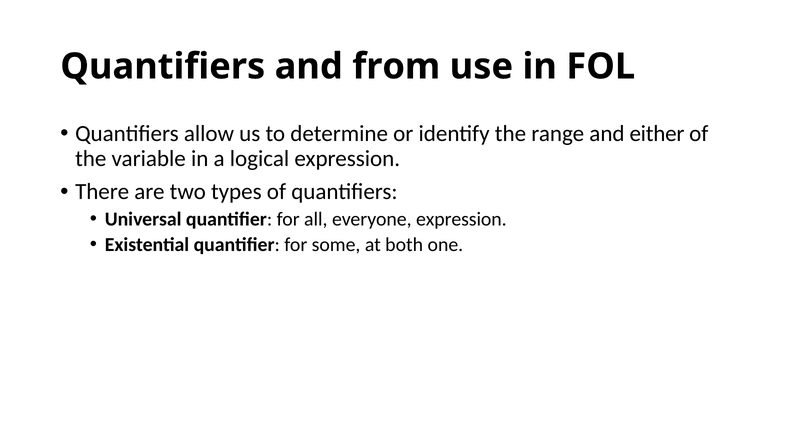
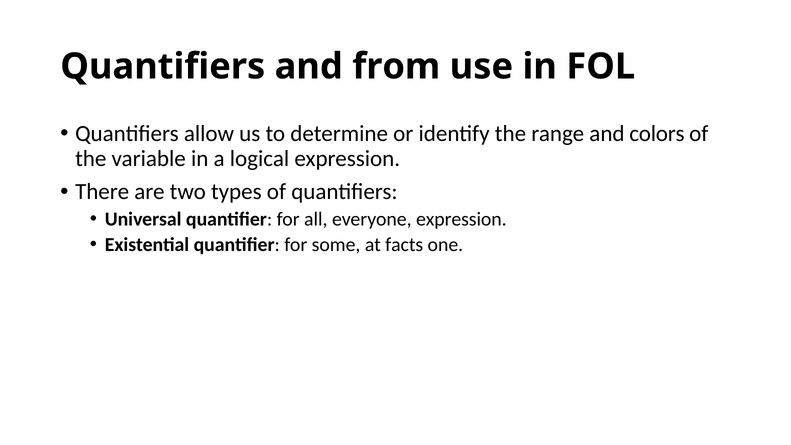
either: either -> colors
both: both -> facts
